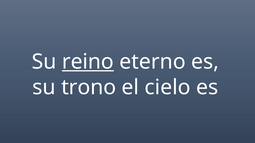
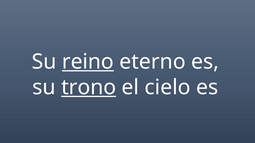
trono underline: none -> present
